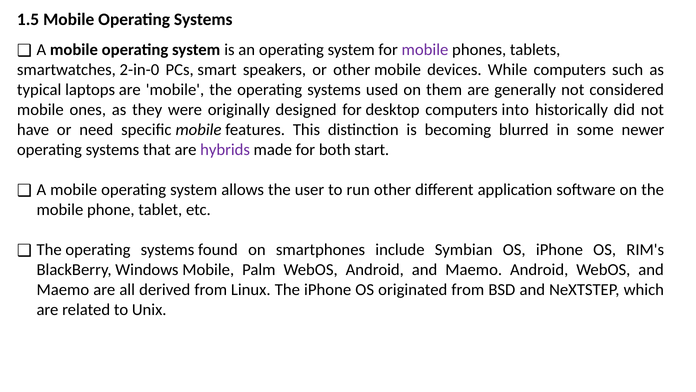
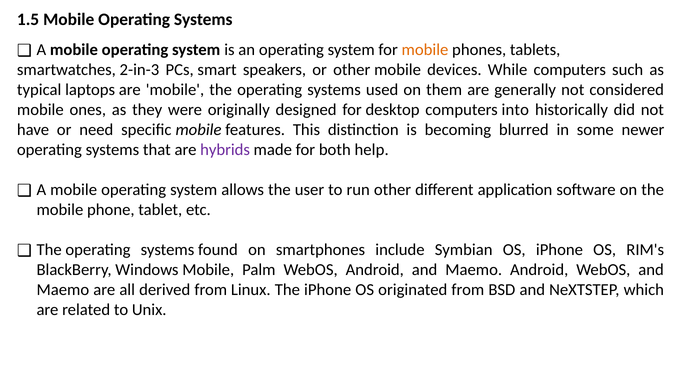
mobile at (425, 50) colour: purple -> orange
2-in-0: 2-in-0 -> 2-in-3
start: start -> help
